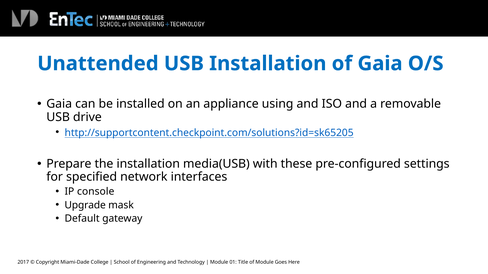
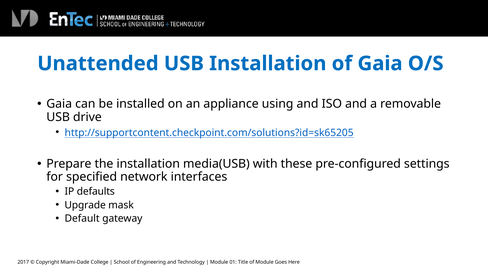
console: console -> defaults
